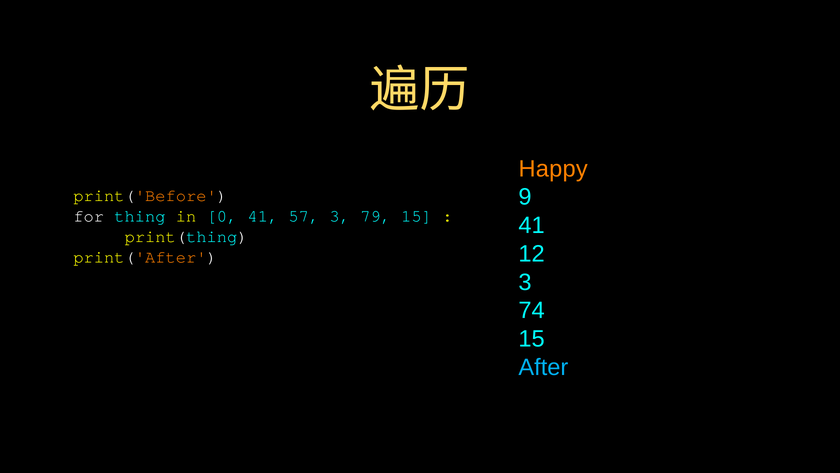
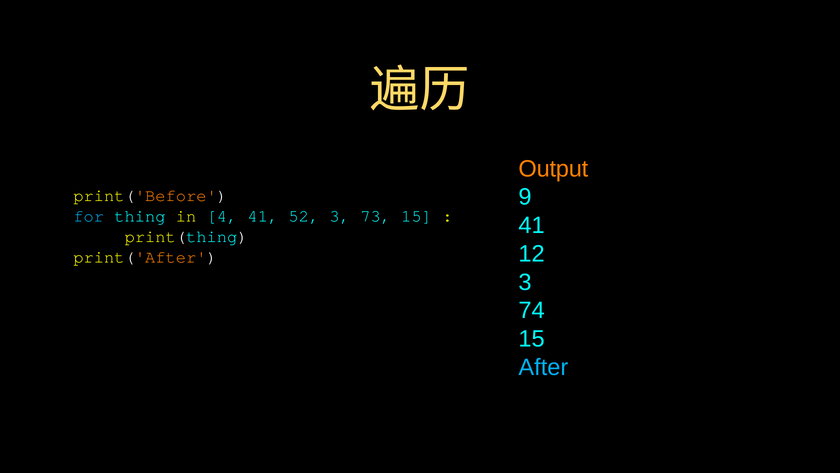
Happy: Happy -> Output
for colour: white -> light blue
0: 0 -> 4
57: 57 -> 52
79: 79 -> 73
